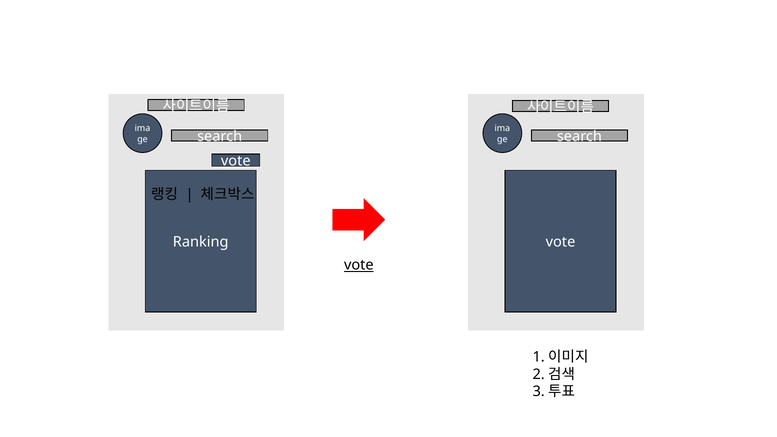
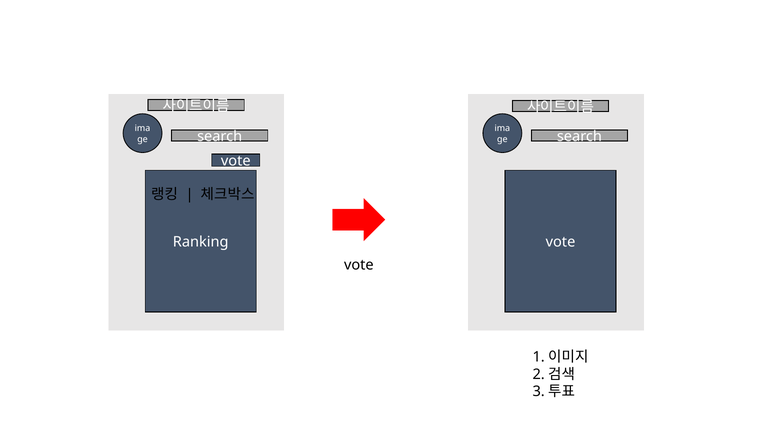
vote at (359, 265) underline: present -> none
